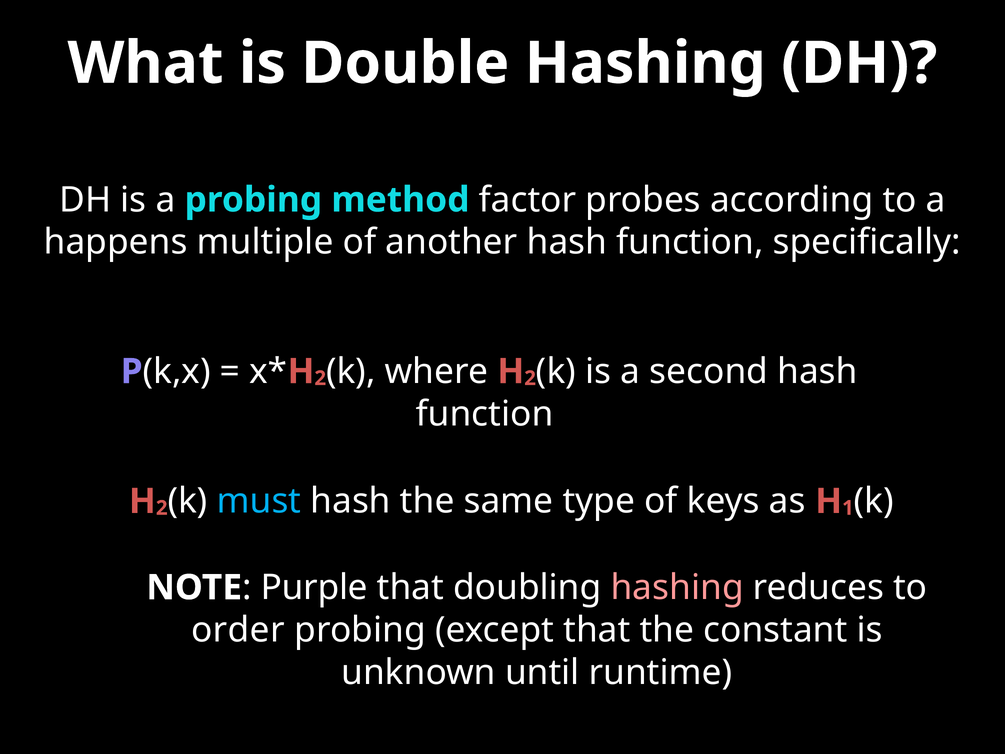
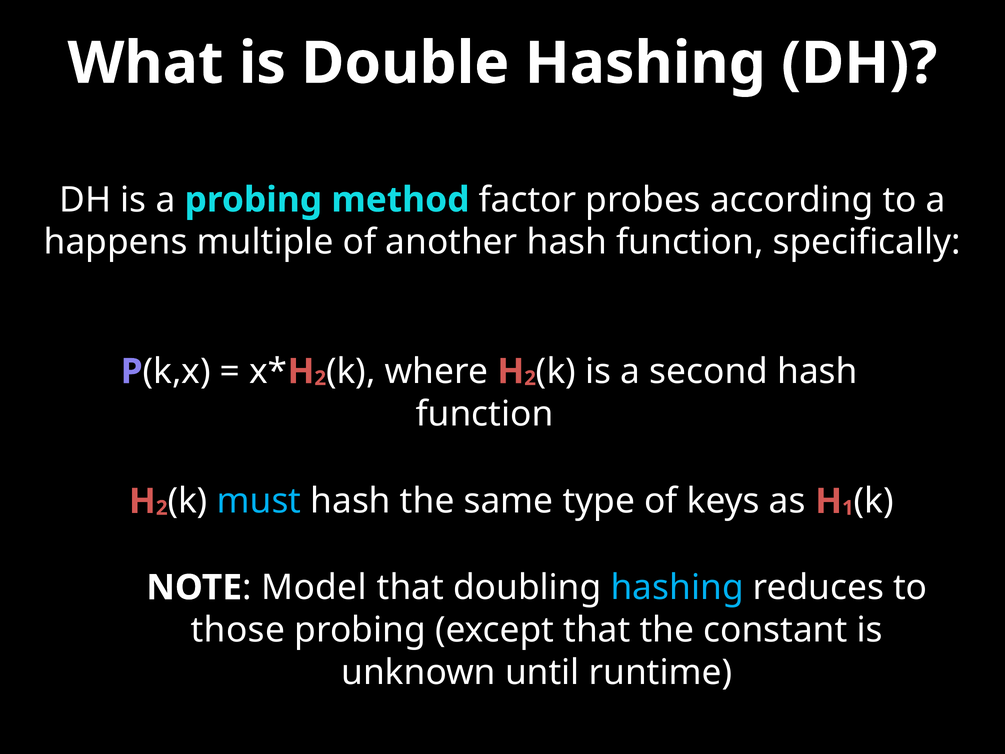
Purple: Purple -> Model
hashing at (677, 587) colour: pink -> light blue
order: order -> those
